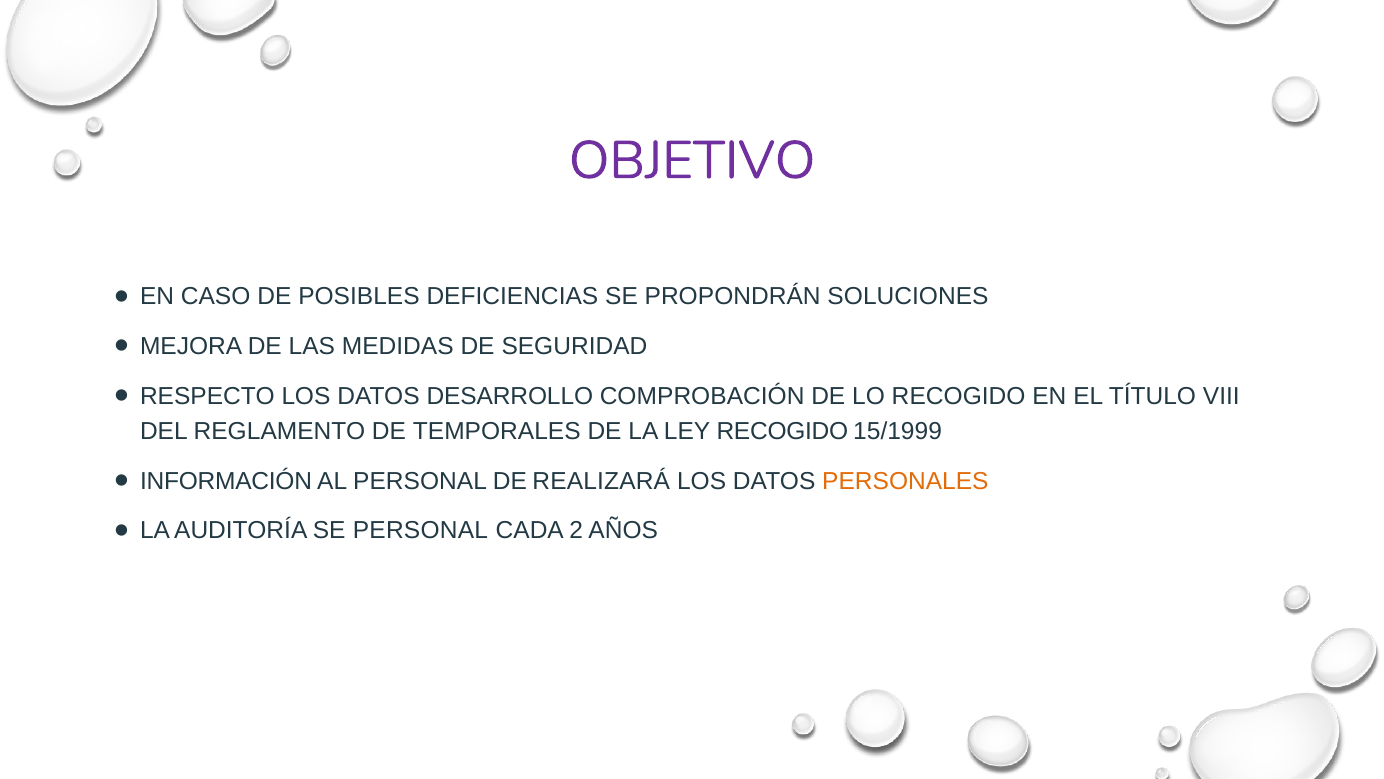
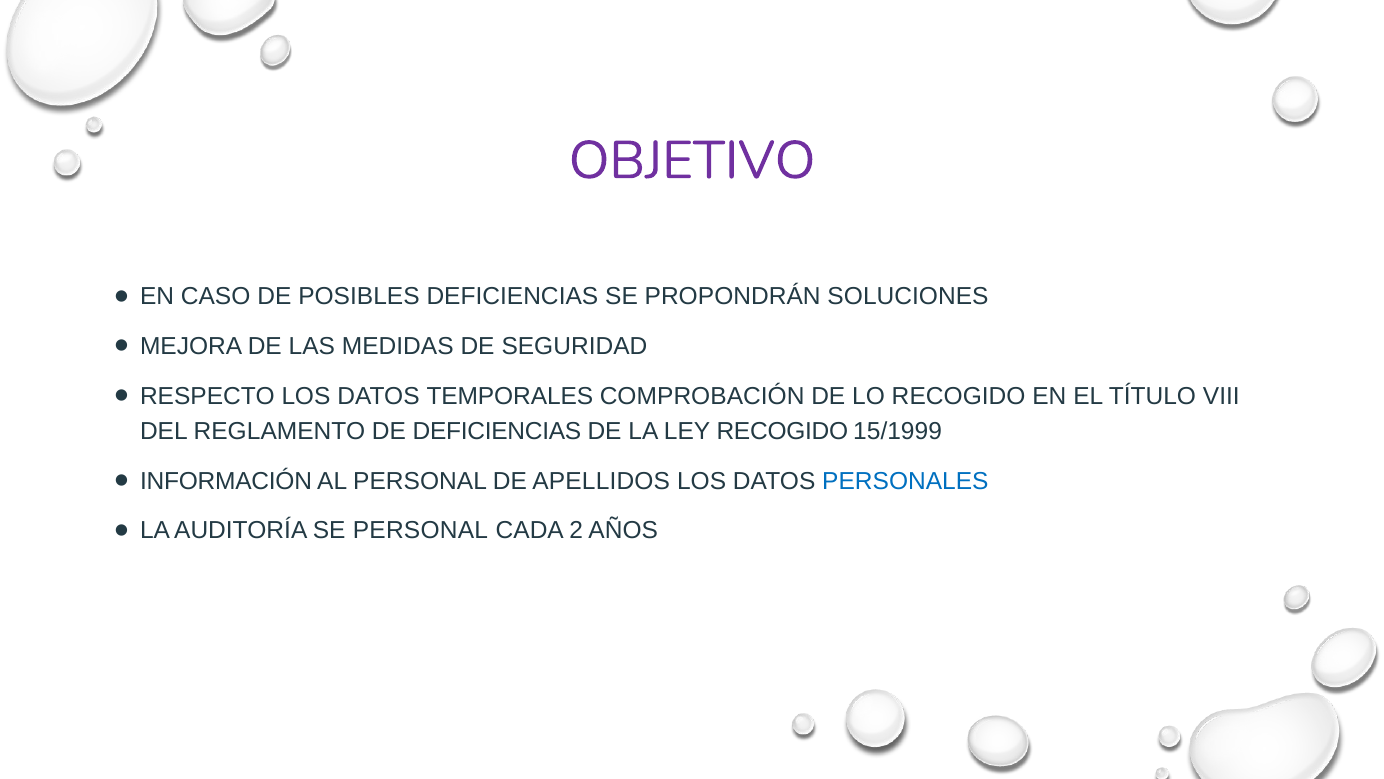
DESARROLLO: DESARROLLO -> TEMPORALES
DE TEMPORALES: TEMPORALES -> DEFICIENCIAS
REALIZARÁ: REALIZARÁ -> APELLIDOS
PERSONALES colour: orange -> blue
